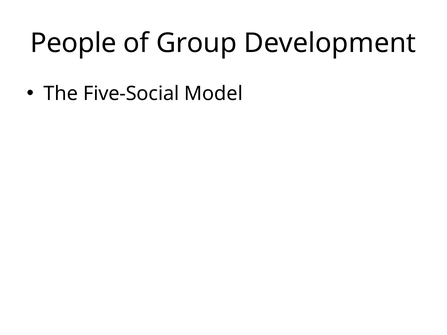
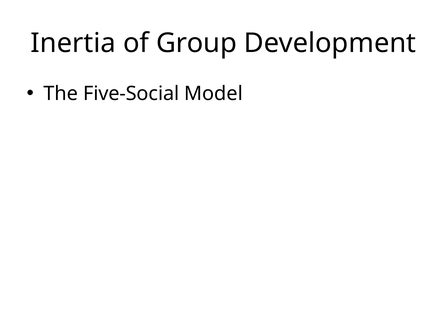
People: People -> Inertia
